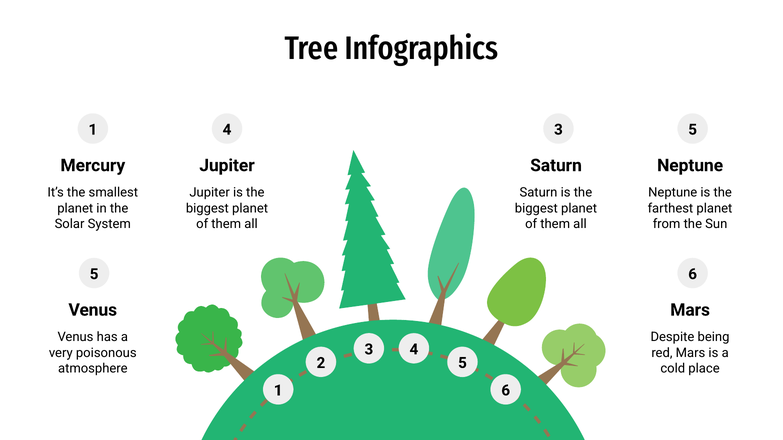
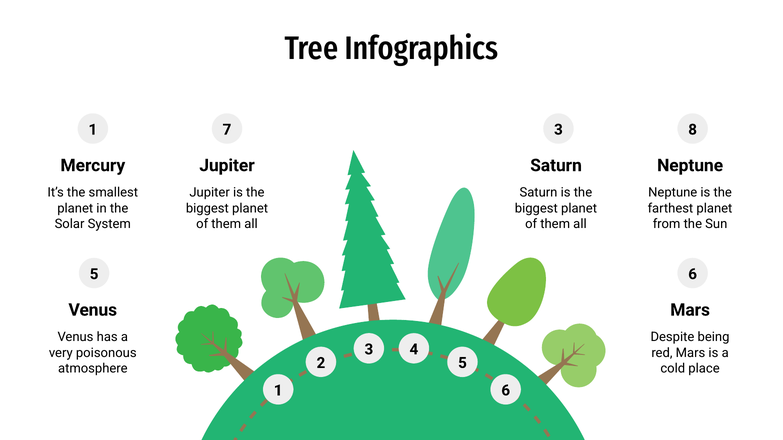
1 4: 4 -> 7
3 5: 5 -> 8
